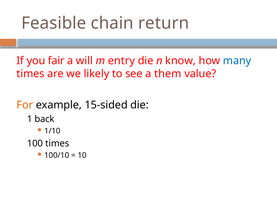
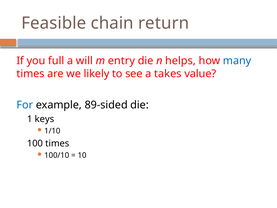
fair: fair -> full
know: know -> helps
them: them -> takes
For colour: orange -> blue
15-sided: 15-sided -> 89-sided
back: back -> keys
